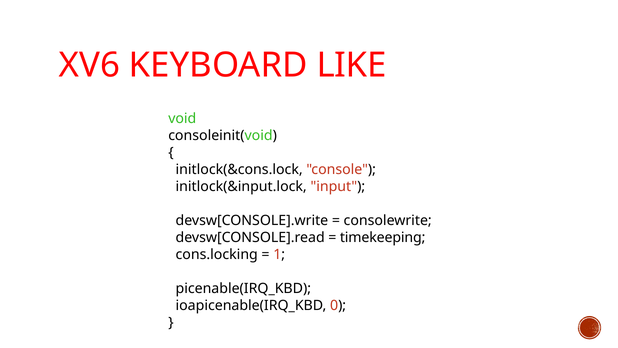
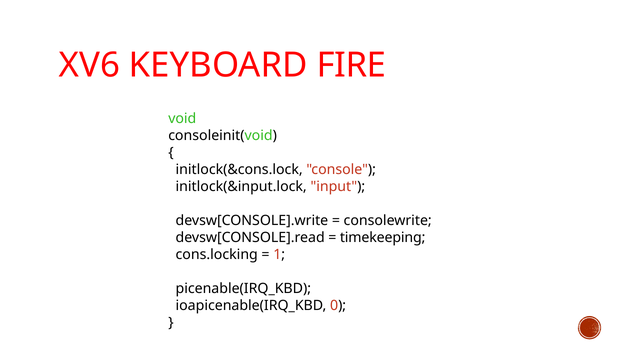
LIKE: LIKE -> FIRE
